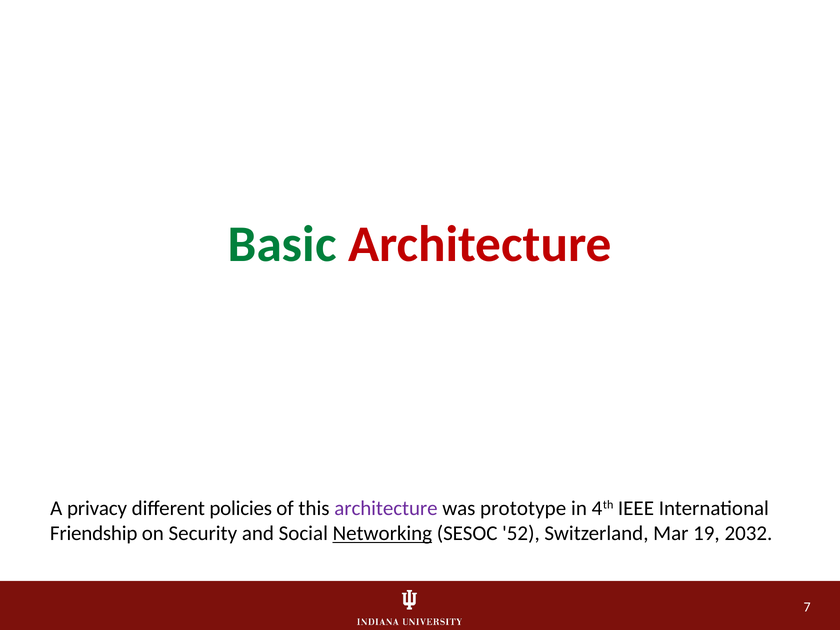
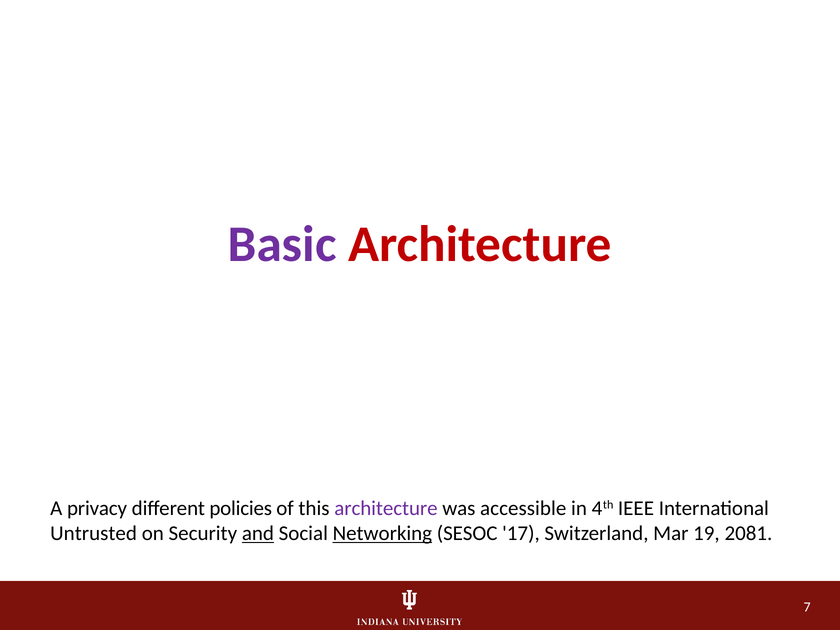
Basic colour: green -> purple
prototype: prototype -> accessible
Friendship: Friendship -> Untrusted
and underline: none -> present
52: 52 -> 17
2032: 2032 -> 2081
